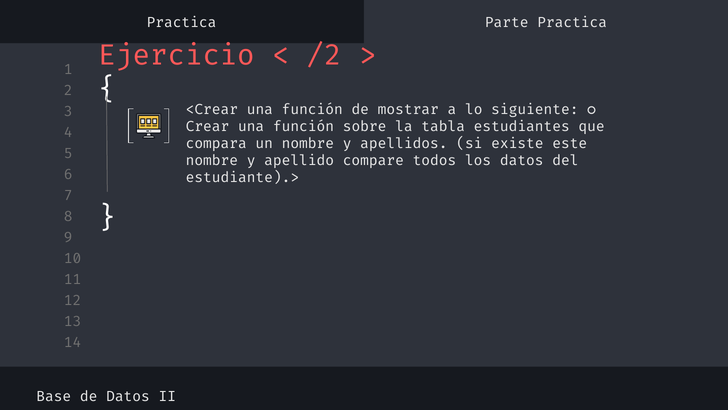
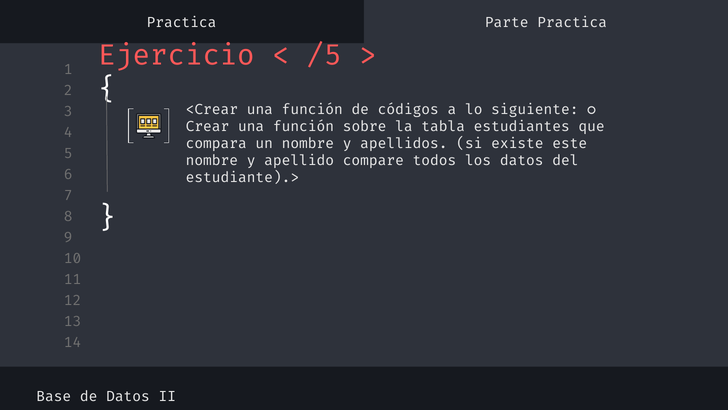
/2: /2 -> /5
mostrar: mostrar -> códigos
